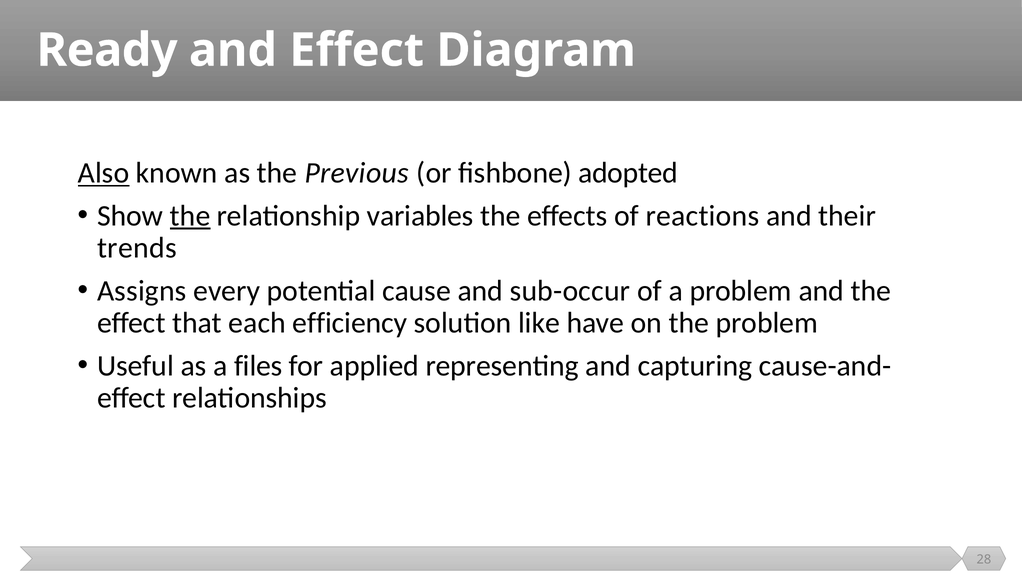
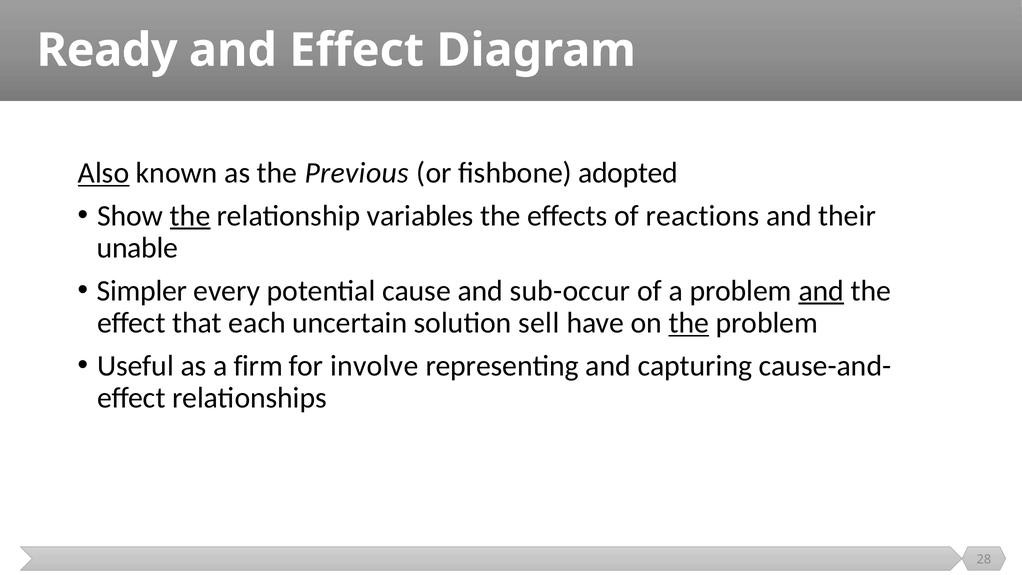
trends: trends -> unable
Assigns: Assigns -> Simpler
and at (821, 291) underline: none -> present
efficiency: efficiency -> uncertain
like: like -> sell
the at (689, 323) underline: none -> present
files: files -> firm
applied: applied -> involve
